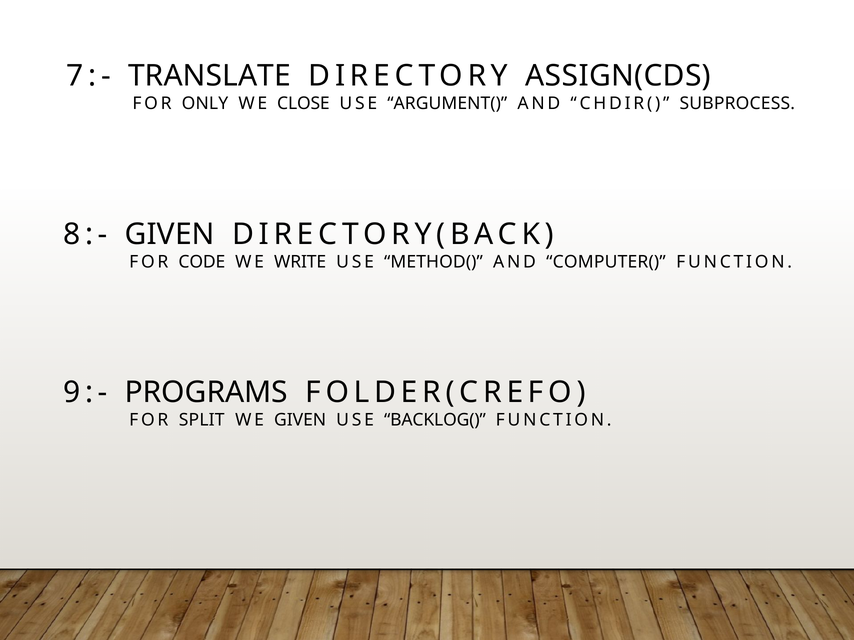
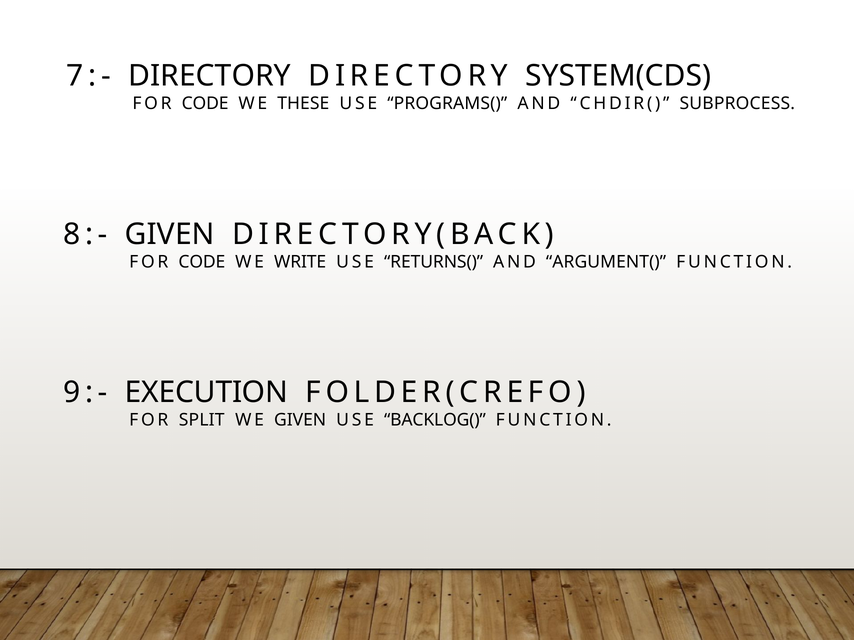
7:- TRANSLATE: TRANSLATE -> DIRECTORY
ASSIGN(CDS: ASSIGN(CDS -> SYSTEM(CDS
ONLY at (205, 104): ONLY -> CODE
CLOSE: CLOSE -> THESE
ARGUMENT(: ARGUMENT( -> PROGRAMS(
METHOD(: METHOD( -> RETURNS(
COMPUTER(: COMPUTER( -> ARGUMENT(
PROGRAMS: PROGRAMS -> EXECUTION
